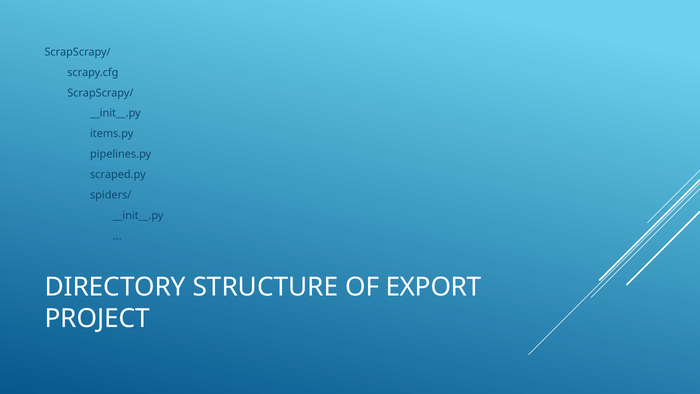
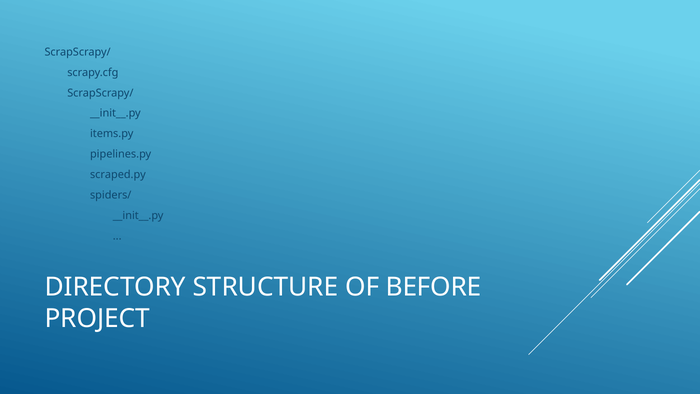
EXPORT: EXPORT -> BEFORE
